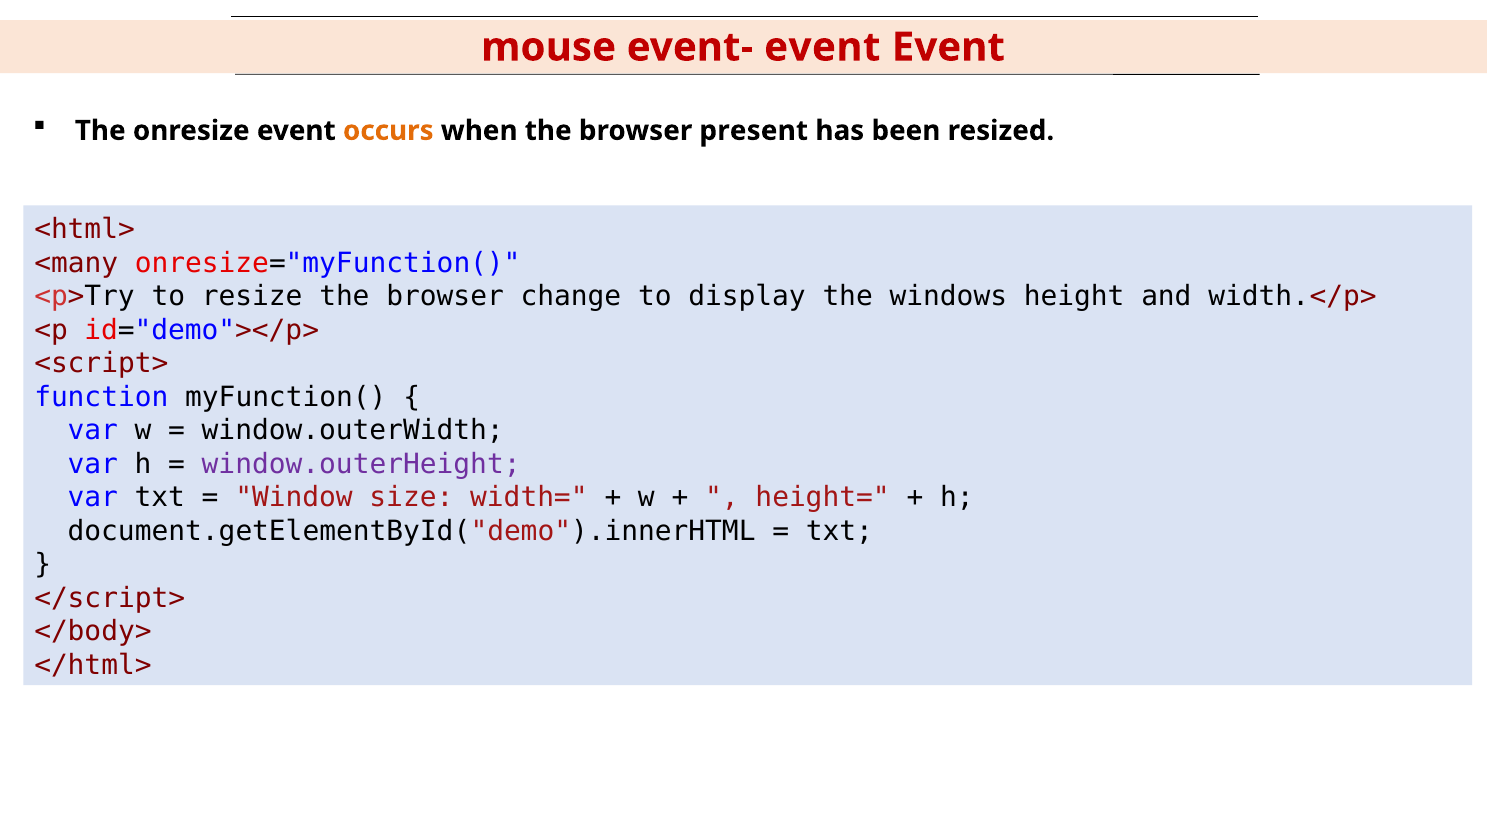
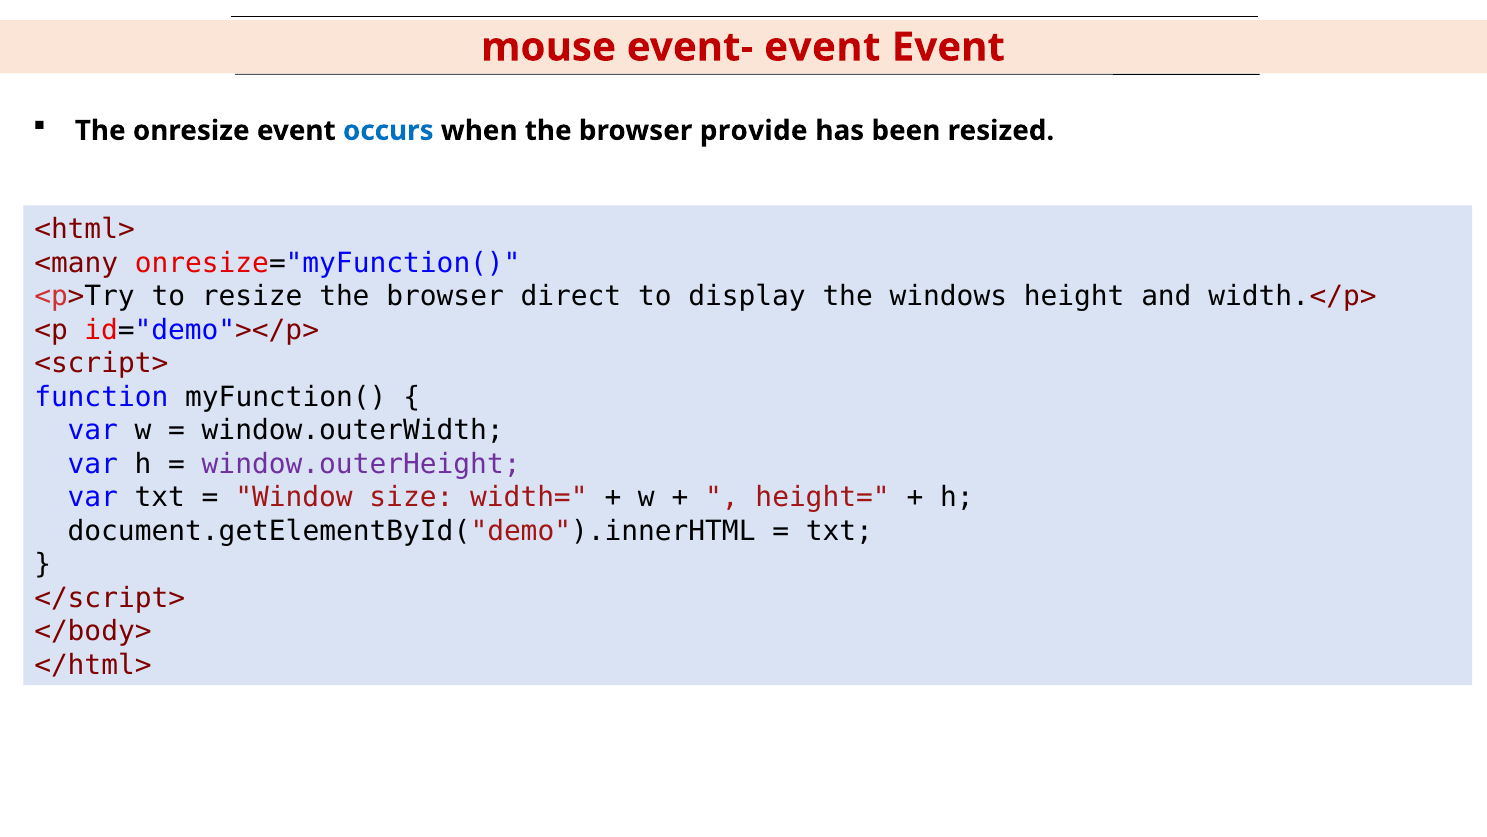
occurs colour: orange -> blue
present: present -> provide
change: change -> direct
